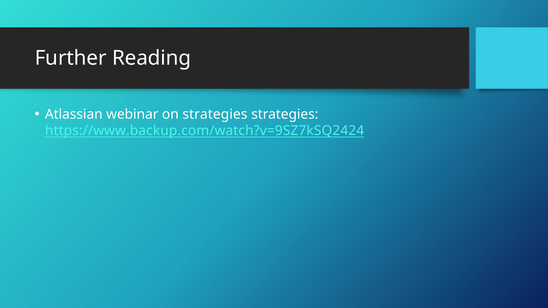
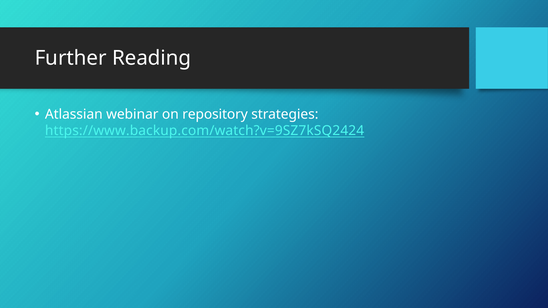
on strategies: strategies -> repository
